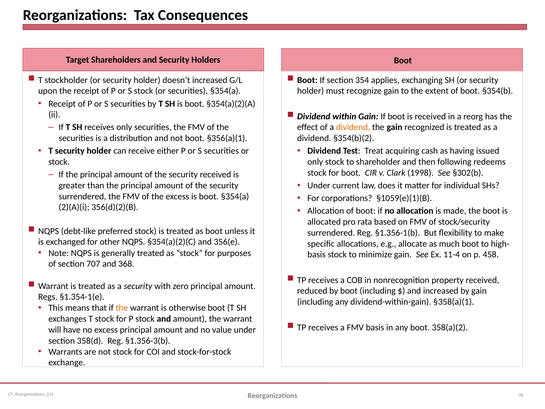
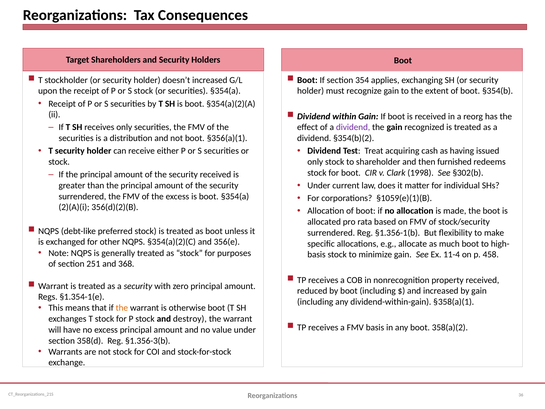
dividend at (353, 127) colour: orange -> purple
following: following -> furnished
707: 707 -> 251
and amount: amount -> destroy
